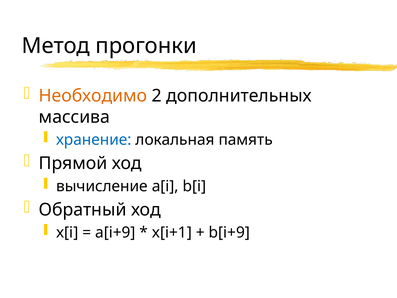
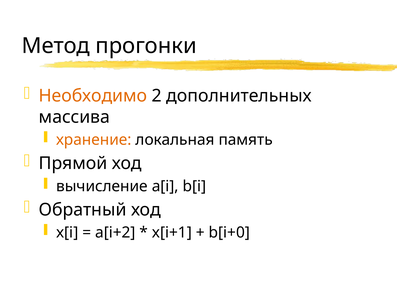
хранение colour: blue -> orange
a[i+9: a[i+9 -> a[i+2
b[i+9: b[i+9 -> b[i+0
